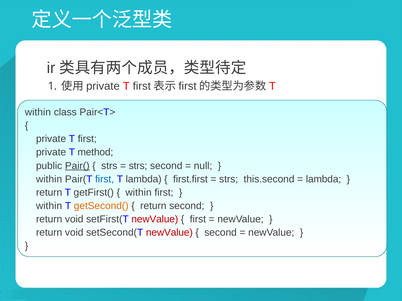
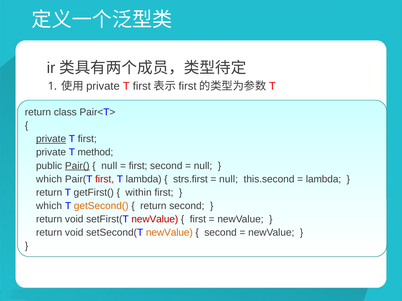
within at (38, 112): within -> return
private at (51, 139) underline: none -> present
strs at (109, 166): strs -> null
strs at (138, 166): strs -> first
within at (49, 179): within -> which
first at (105, 179) colour: blue -> red
first.first: first.first -> strs.first
strs at (229, 179): strs -> null
within at (49, 206): within -> which
newValue at (169, 233) colour: red -> orange
